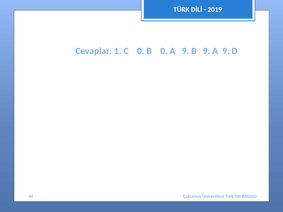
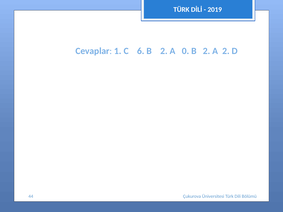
C 0: 0 -> 6
0 at (164, 51): 0 -> 2
9 at (185, 51): 9 -> 0
9 at (207, 51): 9 -> 2
9 at (226, 51): 9 -> 2
